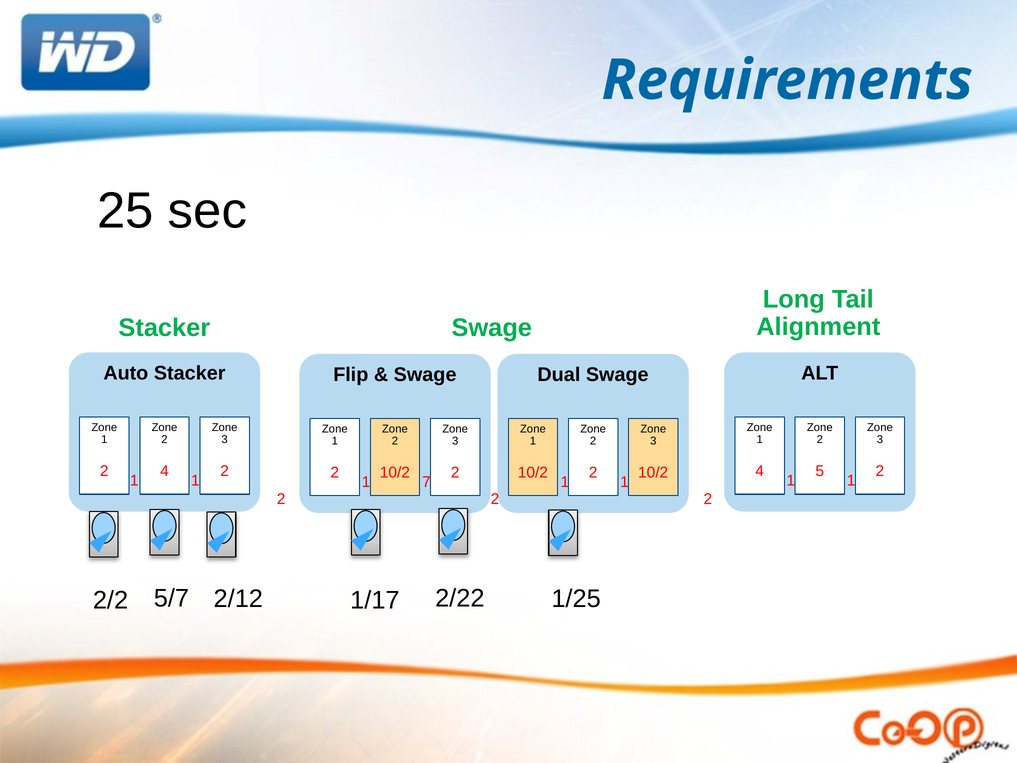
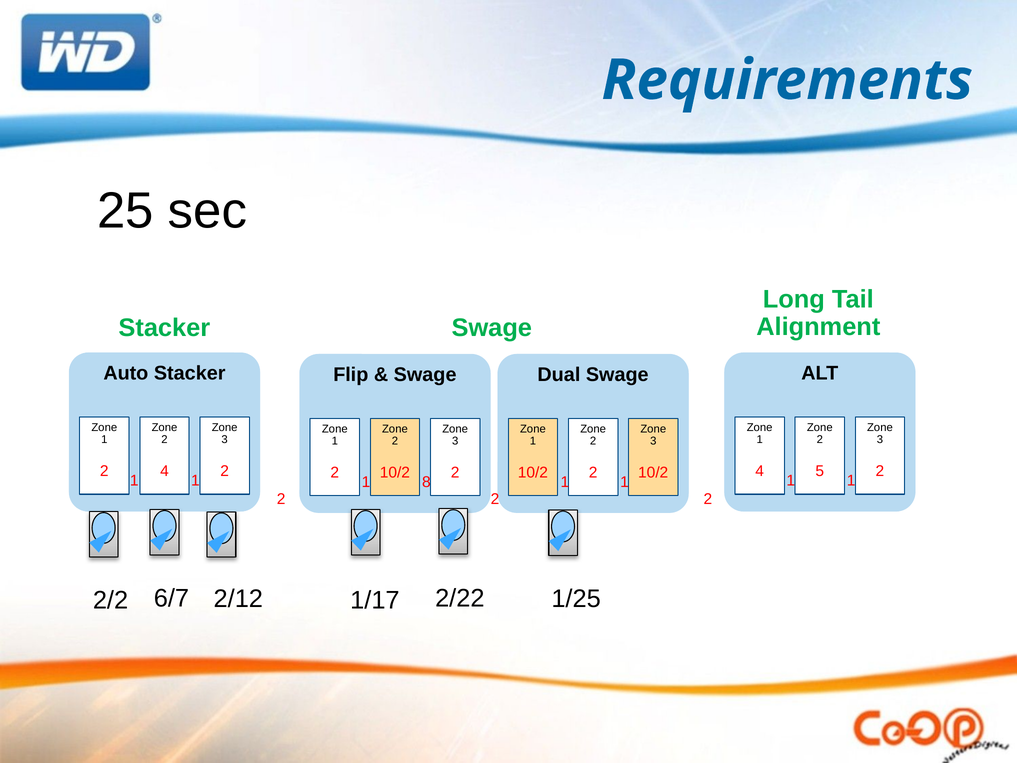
7: 7 -> 8
5/7: 5/7 -> 6/7
